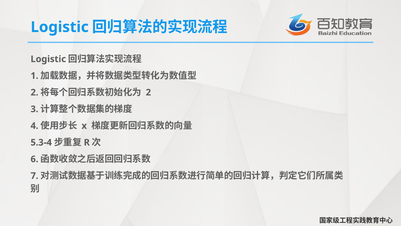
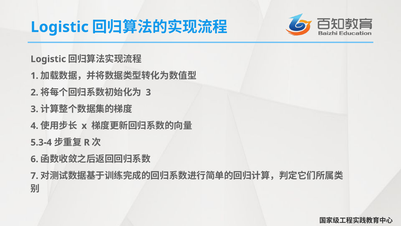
2 at (148, 92): 2 -> 3
